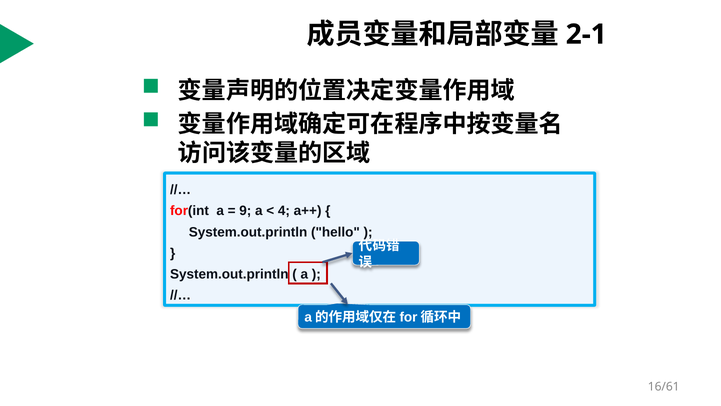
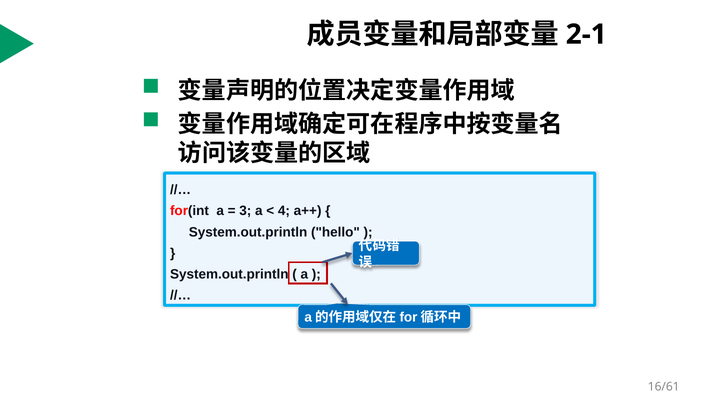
9: 9 -> 3
